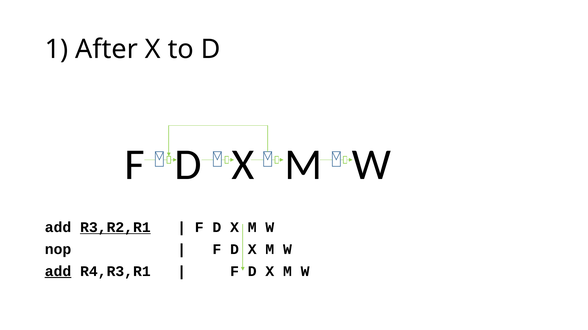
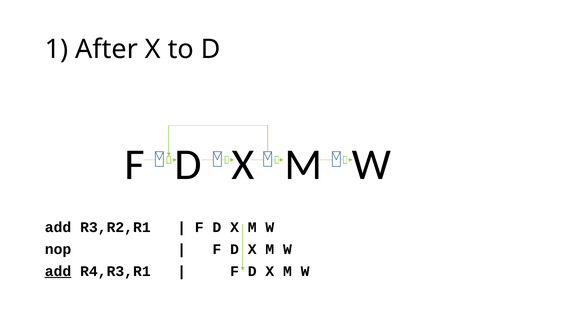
R3,R2,R1 underline: present -> none
